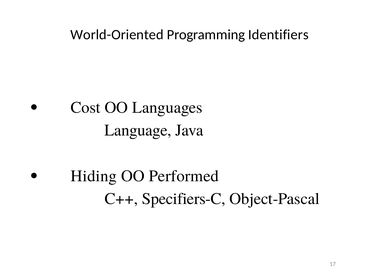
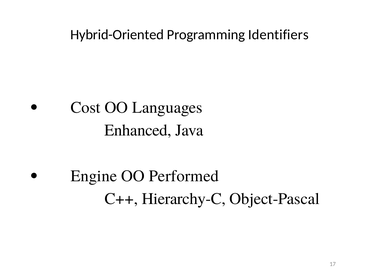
World-Oriented: World-Oriented -> Hybrid-Oriented
Language: Language -> Enhanced
Hiding: Hiding -> Engine
Specifiers-C: Specifiers-C -> Hierarchy-C
